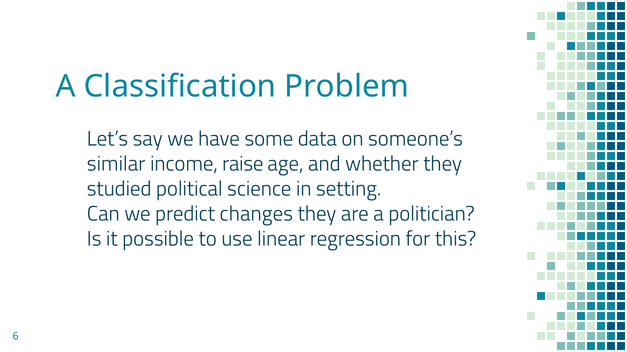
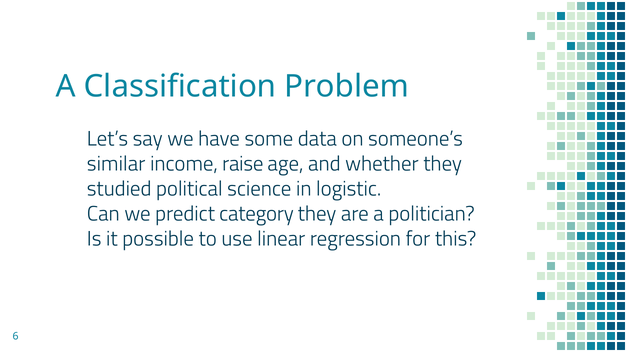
setting: setting -> logistic
changes: changes -> category
